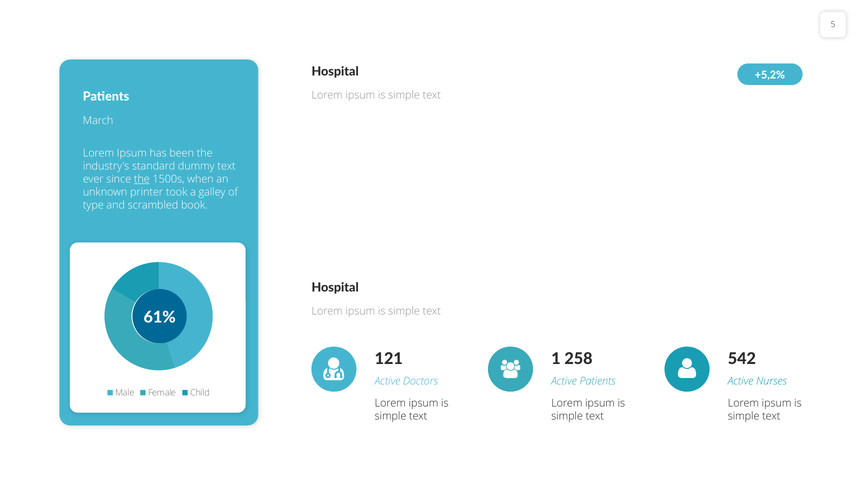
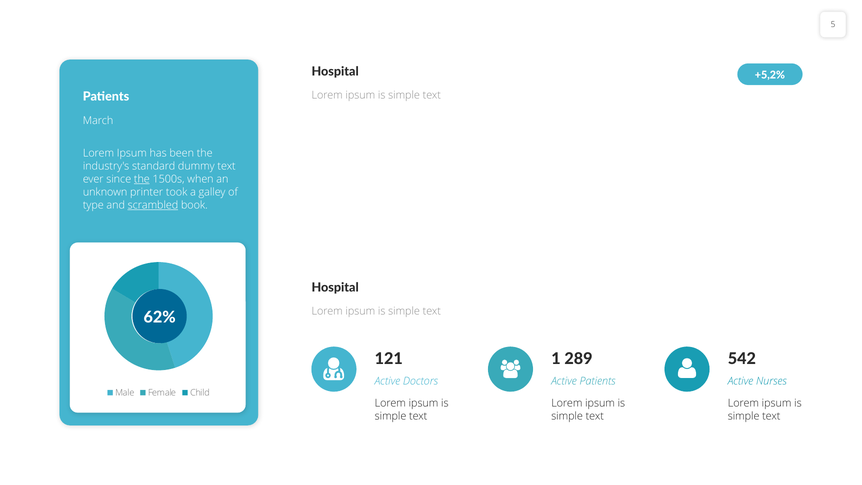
scrambled underline: none -> present
61%: 61% -> 62%
258: 258 -> 289
